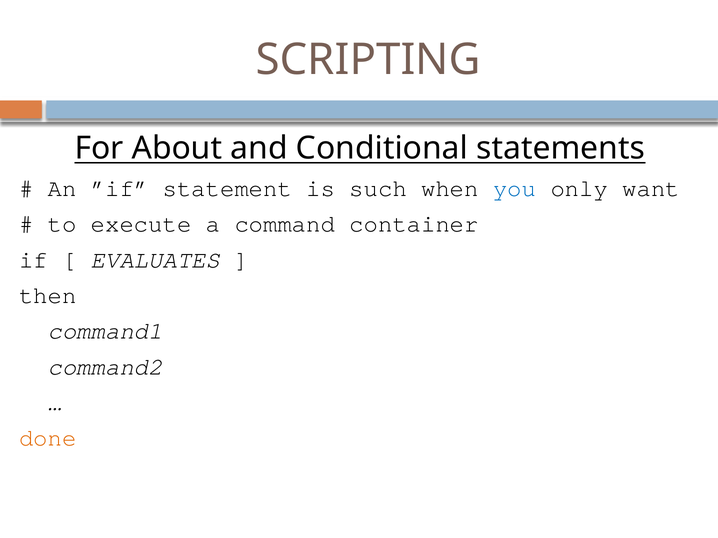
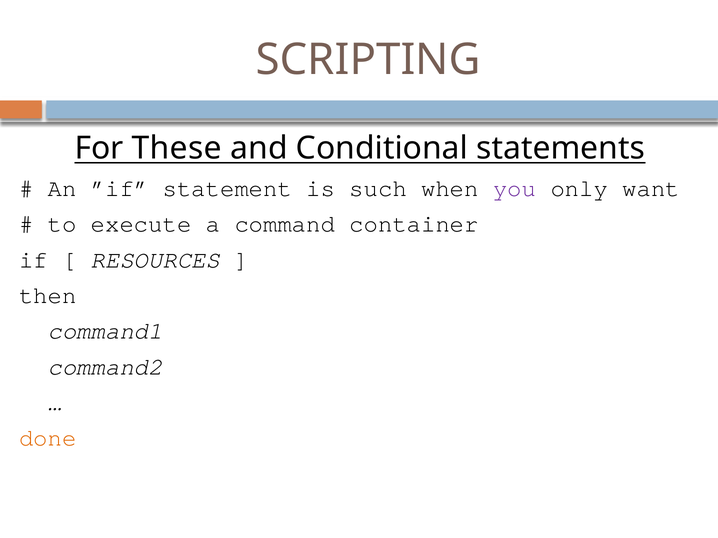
About: About -> These
you colour: blue -> purple
EVALUATES: EVALUATES -> RESOURCES
